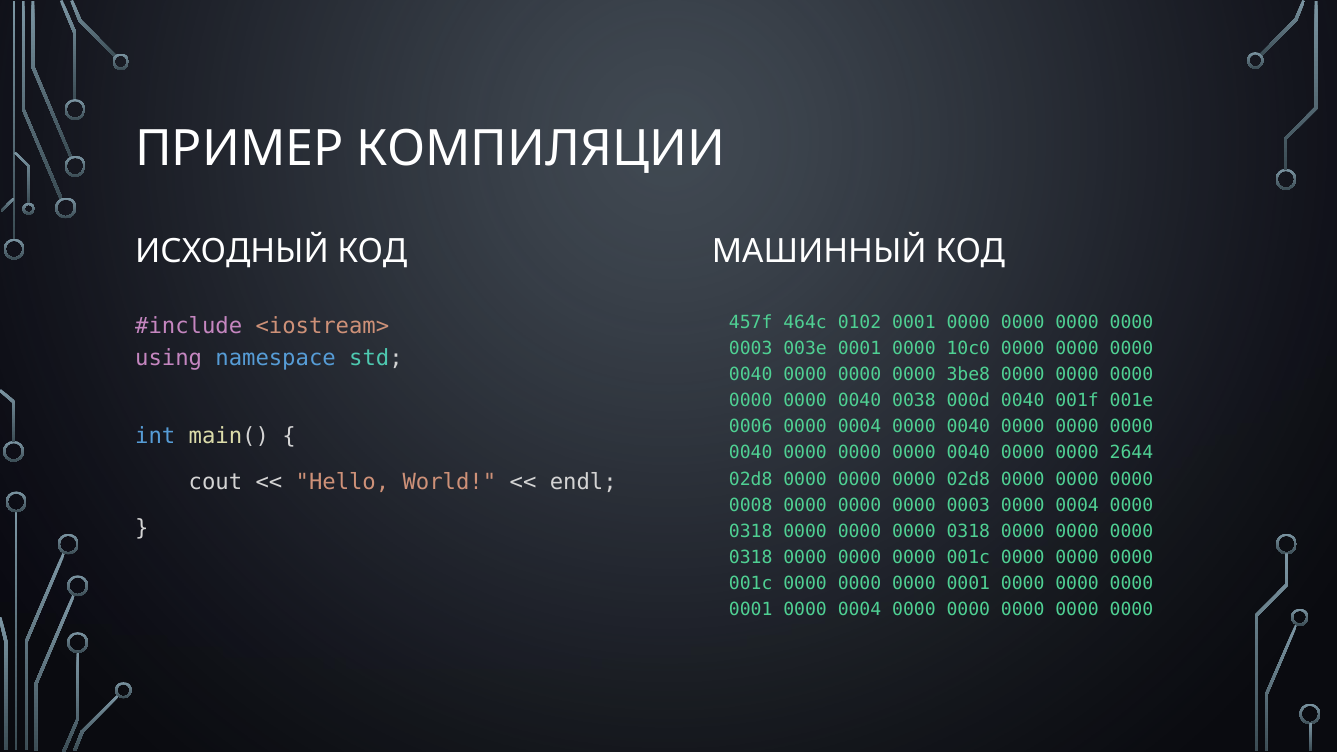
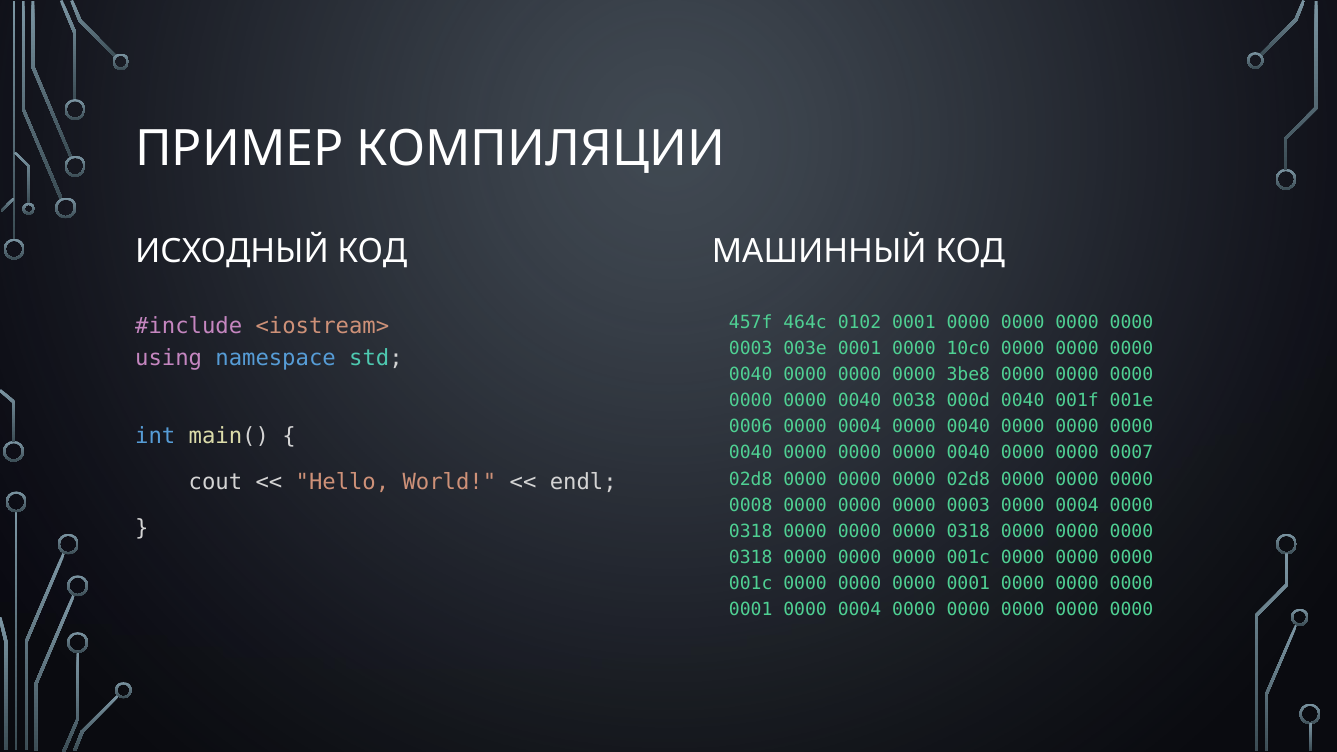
2644: 2644 -> 0007
